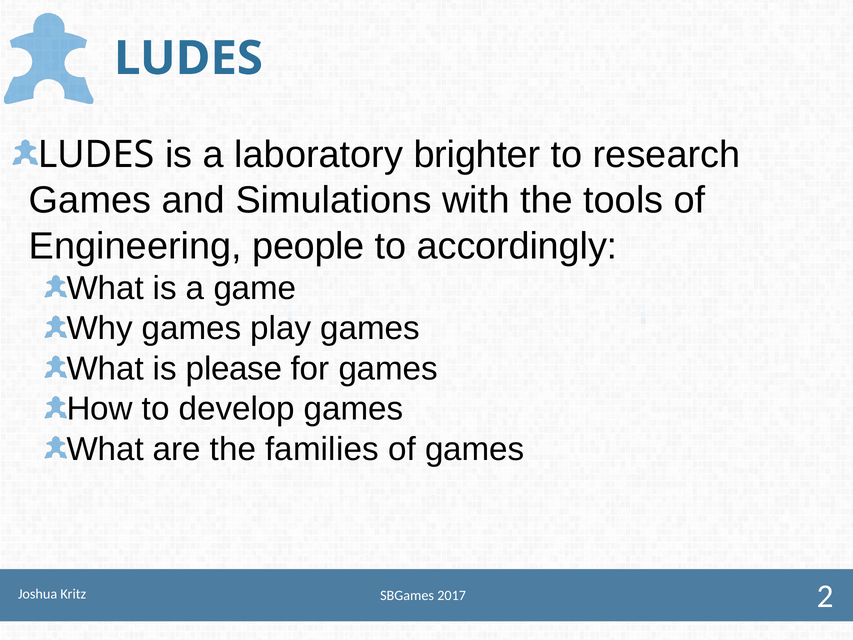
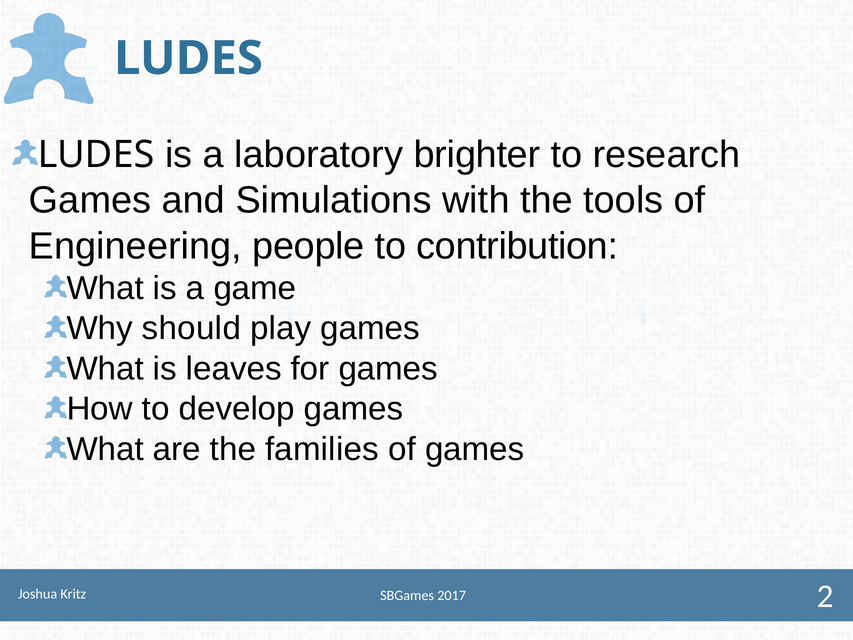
accordingly: accordingly -> contribution
Why games: games -> should
please: please -> leaves
